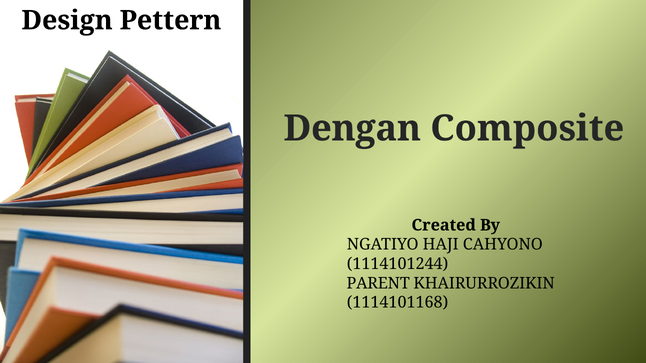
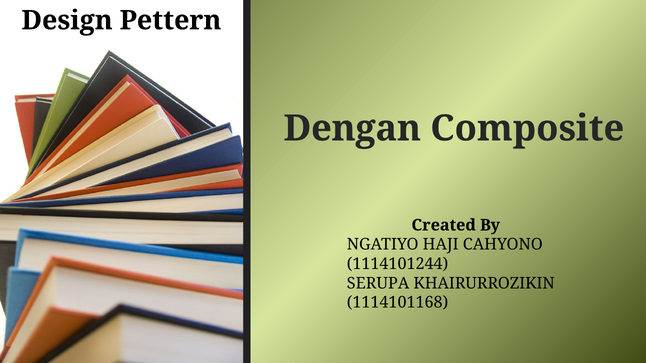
PARENT: PARENT -> SERUPA
